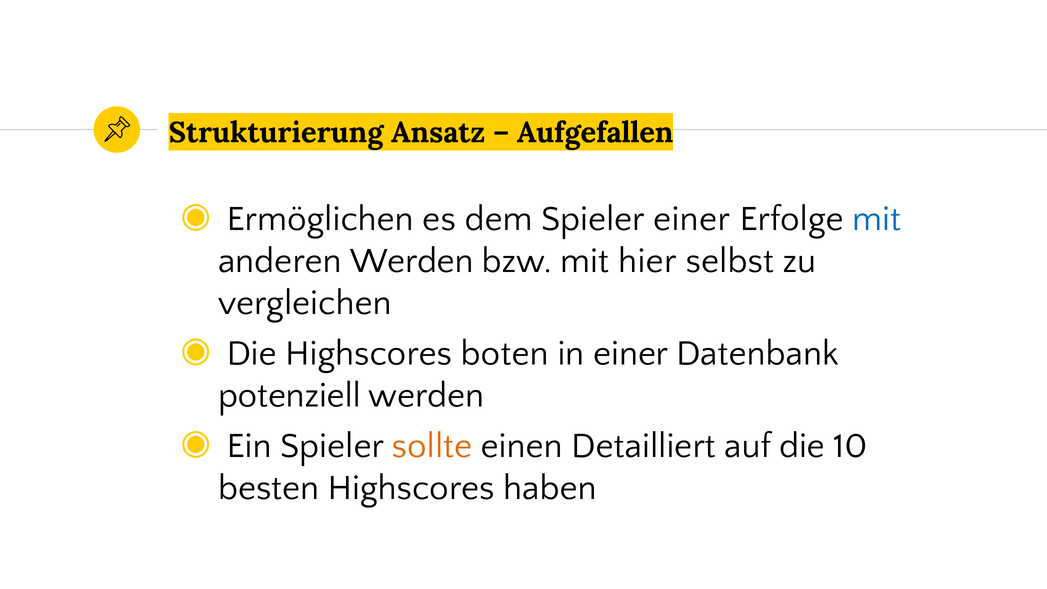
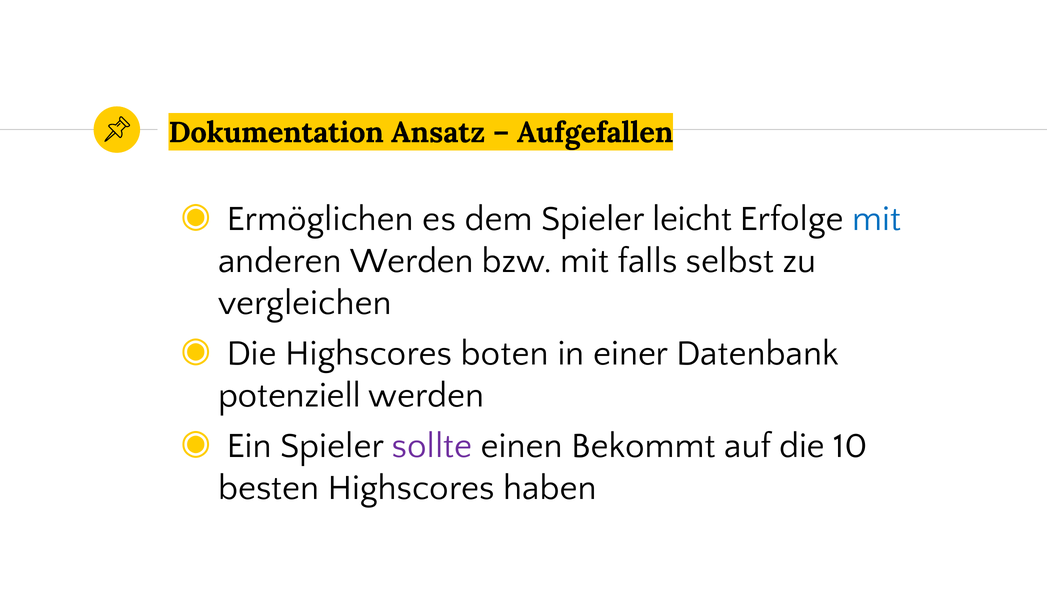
Strukturierung: Strukturierung -> Dokumentation
Spieler einer: einer -> leicht
hier: hier -> falls
sollte colour: orange -> purple
Detailliert: Detailliert -> Bekommt
